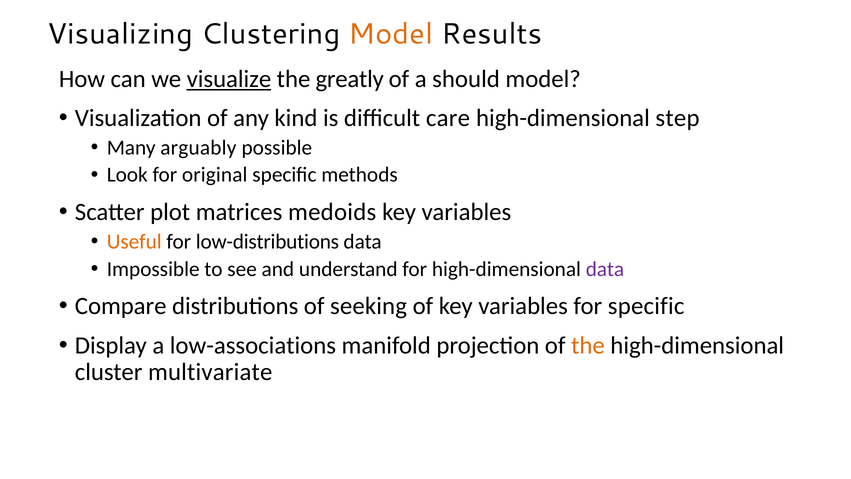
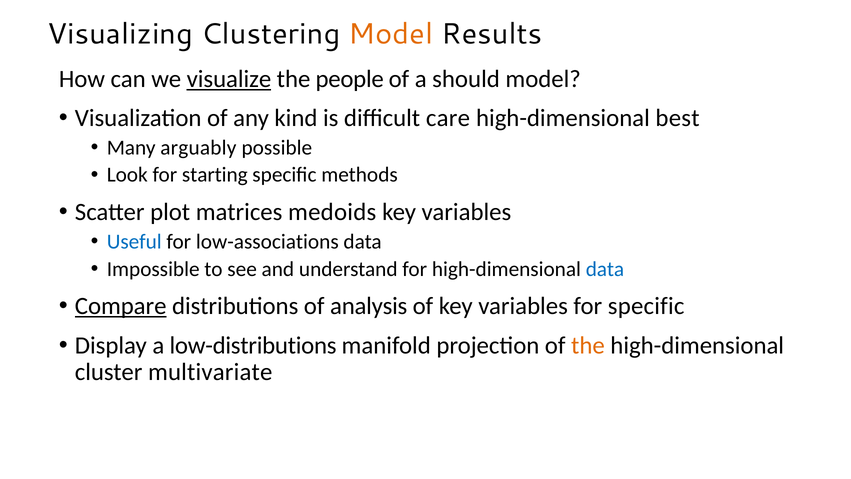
greatly: greatly -> people
step: step -> best
original: original -> starting
Useful colour: orange -> blue
low-distributions: low-distributions -> low-associations
data at (605, 269) colour: purple -> blue
Compare underline: none -> present
seeking: seeking -> analysis
low-associations: low-associations -> low-distributions
